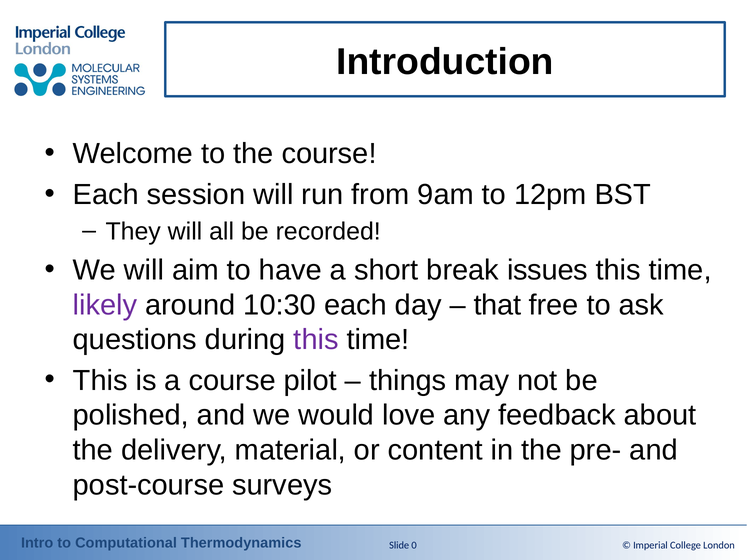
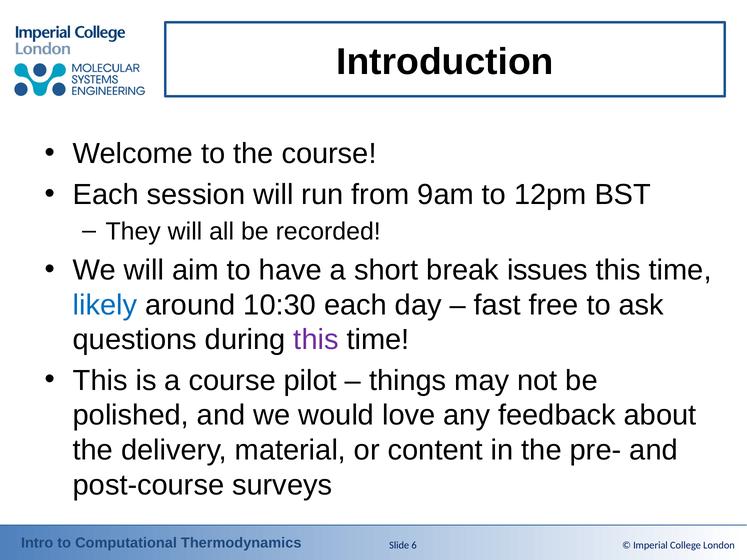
likely colour: purple -> blue
that: that -> fast
0: 0 -> 6
